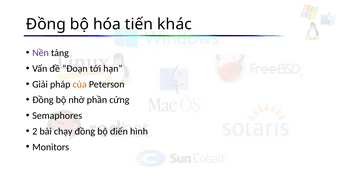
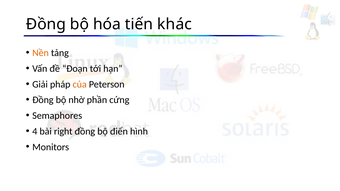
Nền colour: purple -> orange
2: 2 -> 4
chạy: chạy -> right
